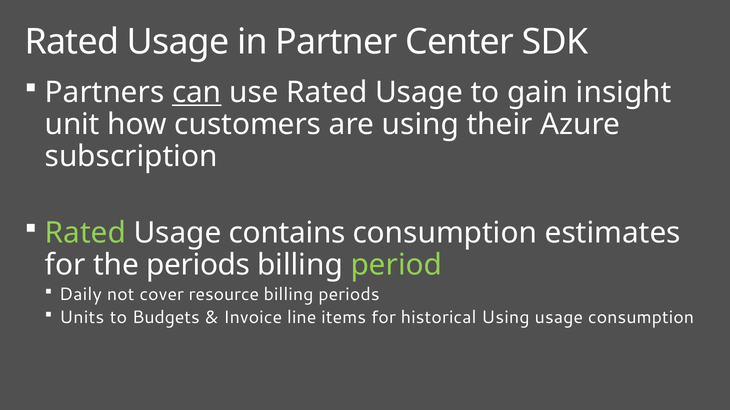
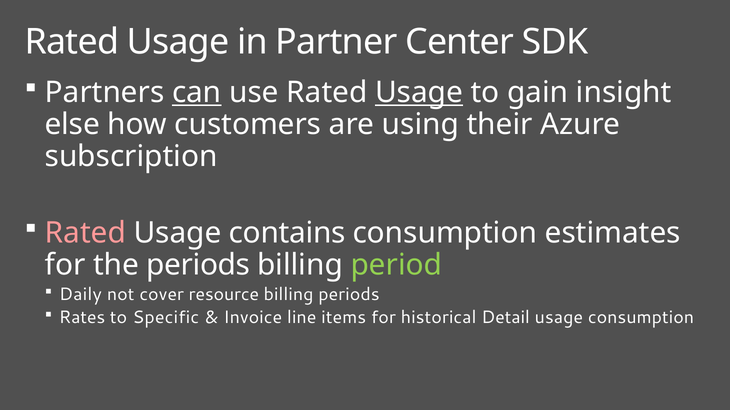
Usage at (419, 92) underline: none -> present
unit: unit -> else
Rated at (85, 233) colour: light green -> pink
Units: Units -> Rates
Budgets: Budgets -> Specific
historical Using: Using -> Detail
